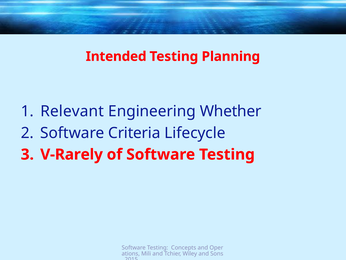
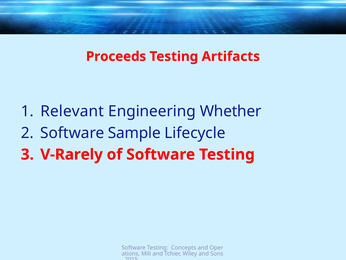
Intended: Intended -> Proceeds
Planning: Planning -> Artifacts
Criteria: Criteria -> Sample
